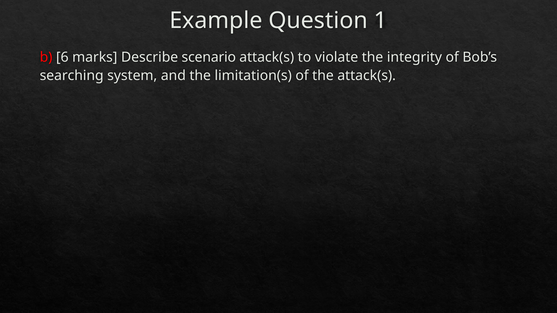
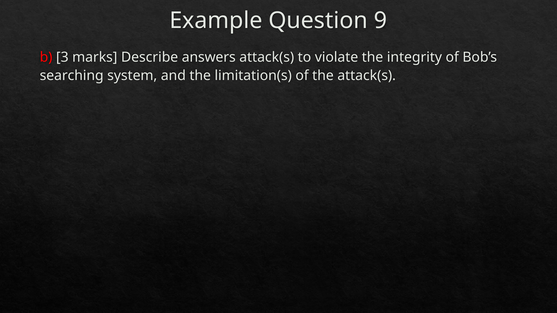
1: 1 -> 9
6: 6 -> 3
scenario: scenario -> answers
